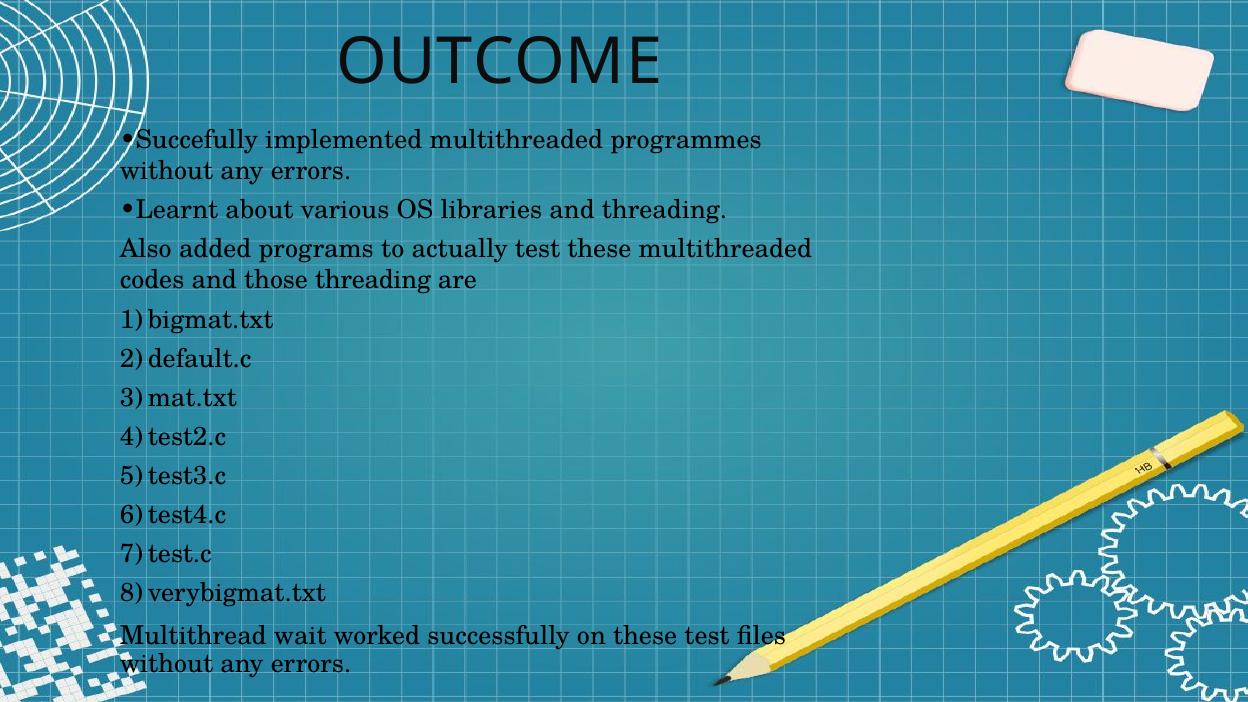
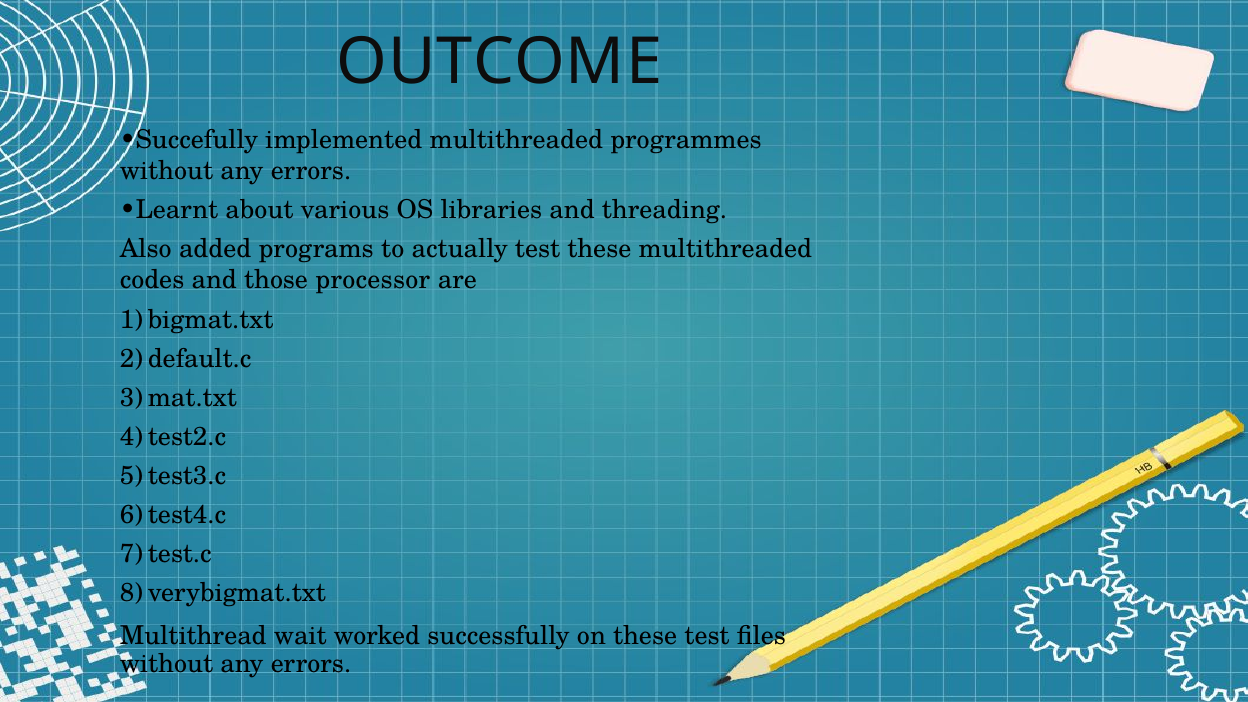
those threading: threading -> processor
